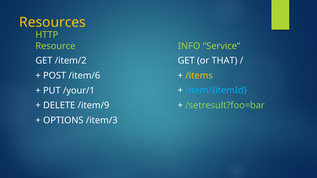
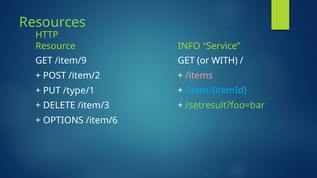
Resources colour: yellow -> light green
THAT: THAT -> WITH
/item/2: /item/2 -> /item/9
/items colour: yellow -> pink
/item/6: /item/6 -> /item/2
/your/1: /your/1 -> /type/1
/item/9: /item/9 -> /item/3
/item/3: /item/3 -> /item/6
